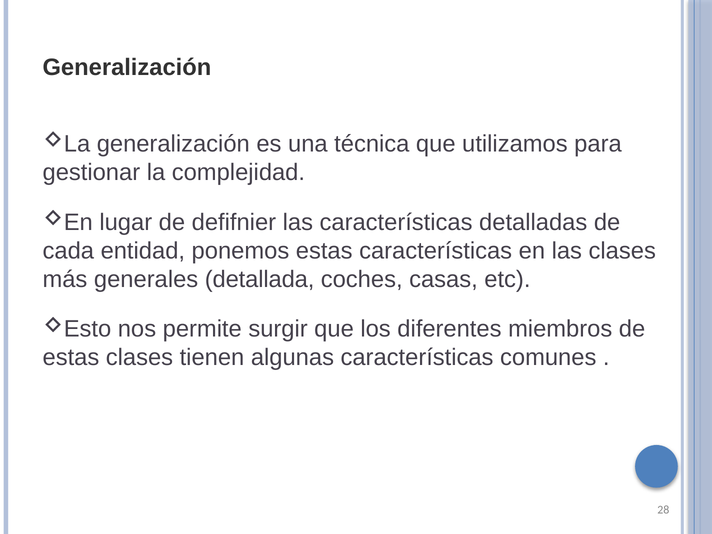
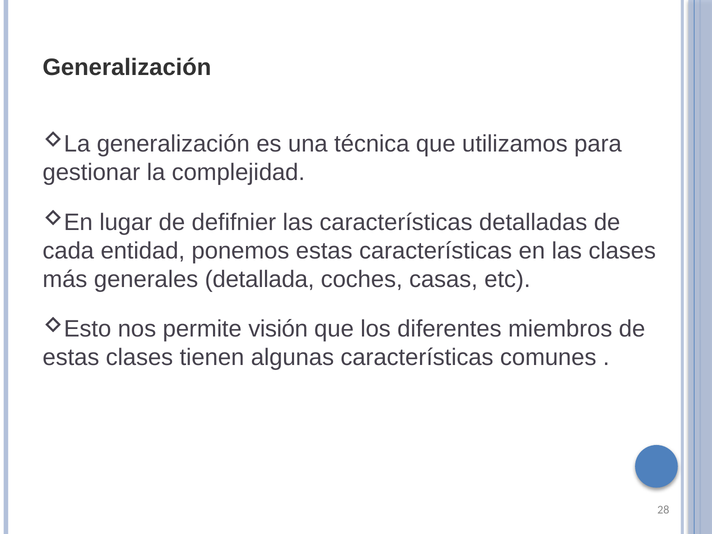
surgir: surgir -> visión
